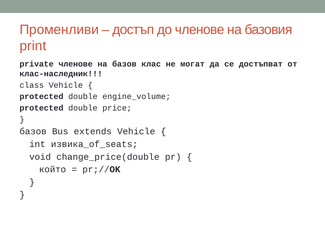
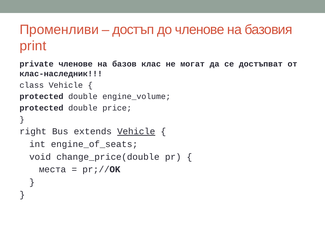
базов at (33, 131): базов -> right
Vehicle at (136, 131) underline: none -> present
извика_of_seats: извика_of_seats -> engine_of_seats
който: който -> места
